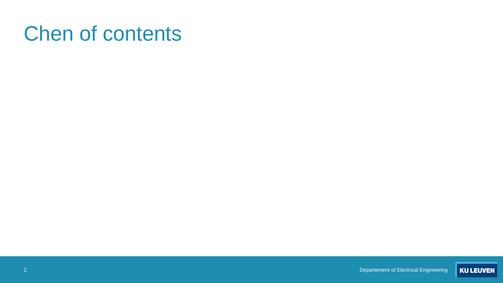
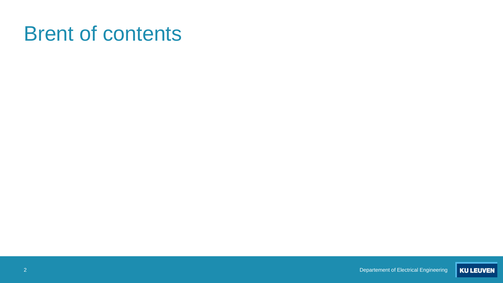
Chen: Chen -> Brent
